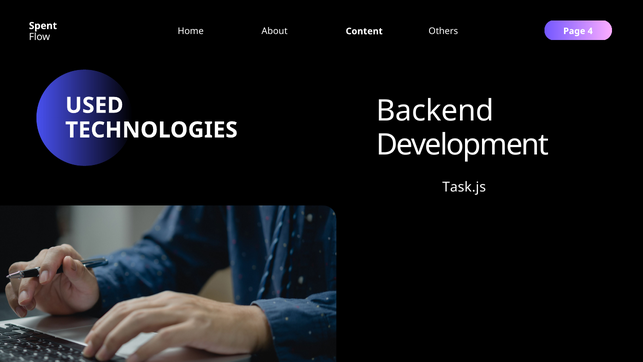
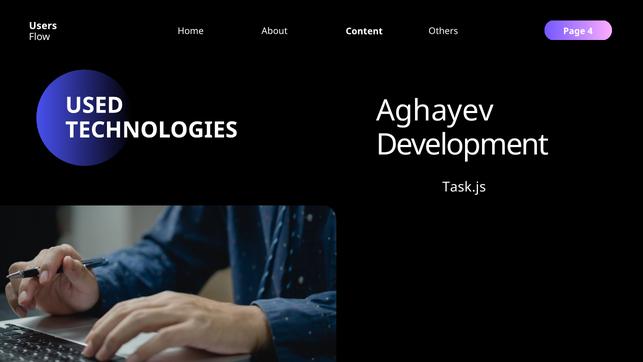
Spent: Spent -> Users
Backend: Backend -> Aghayev
